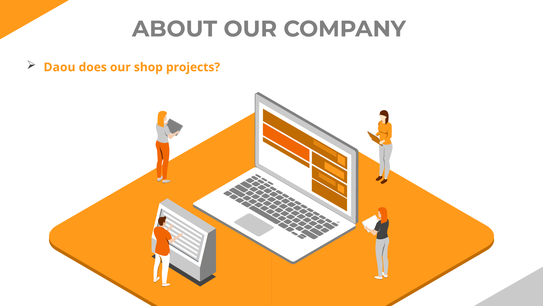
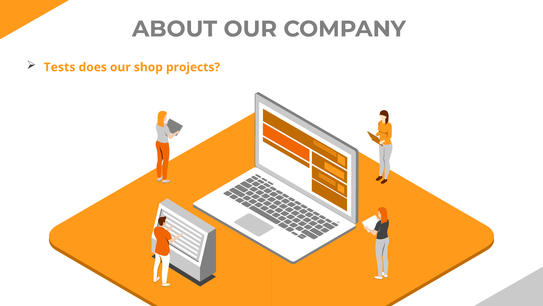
Daou: Daou -> Tests
